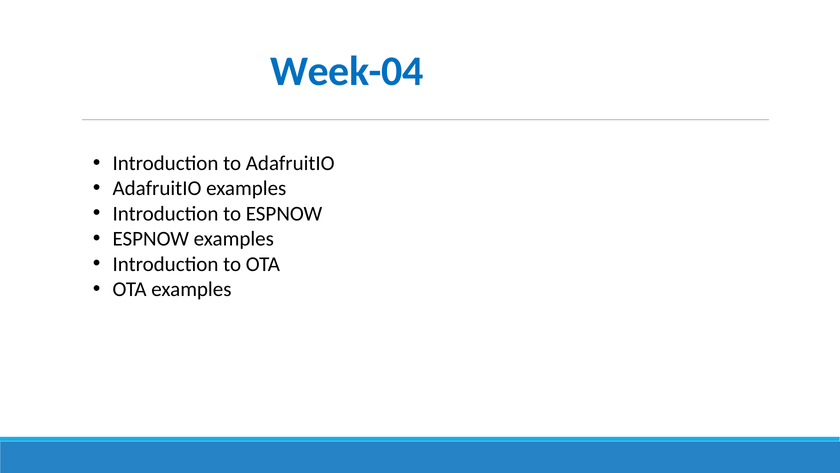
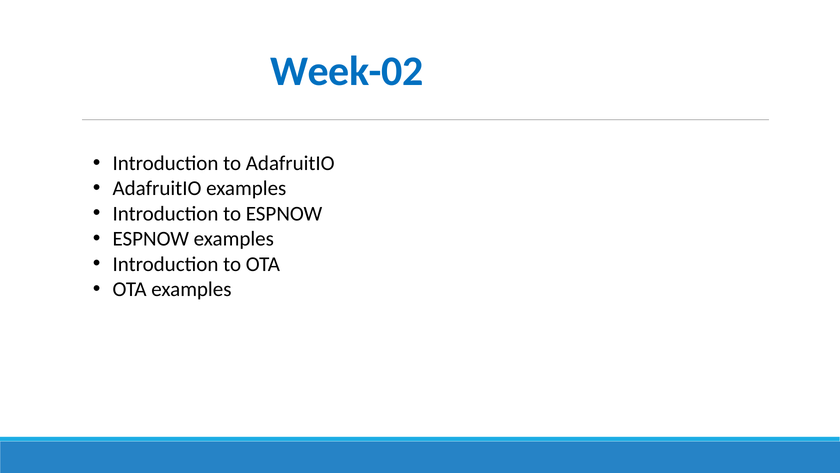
Week-04: Week-04 -> Week-02
